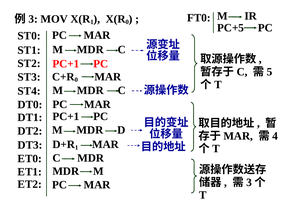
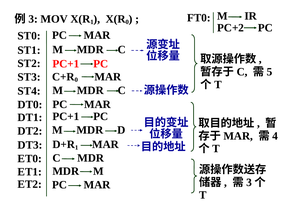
PC+5: PC+5 -> PC+2
